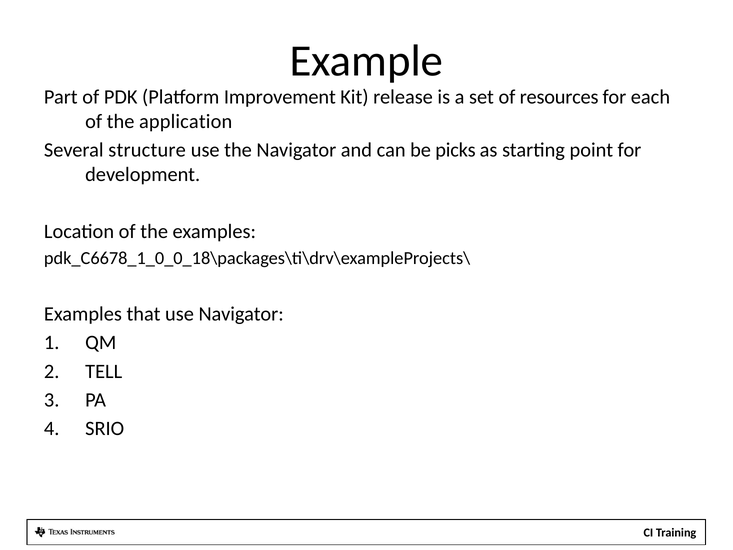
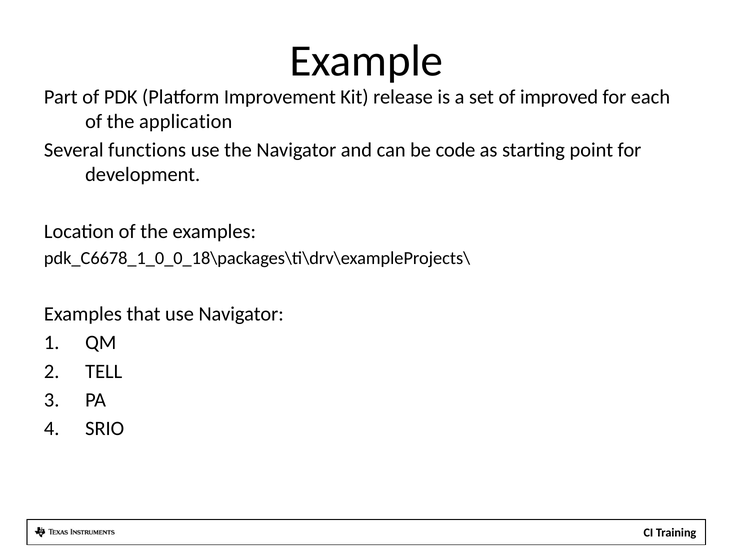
resources: resources -> improved
structure: structure -> functions
picks: picks -> code
